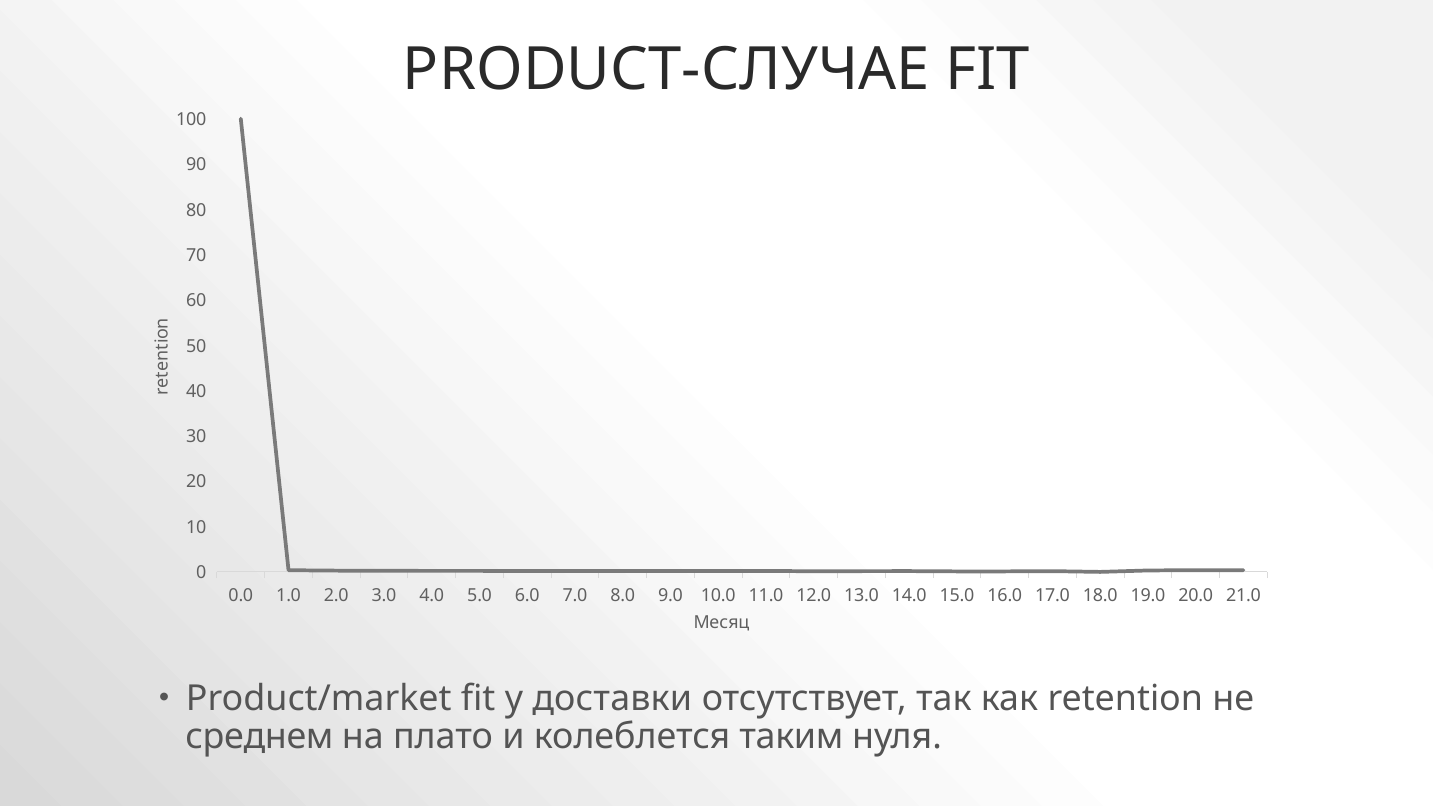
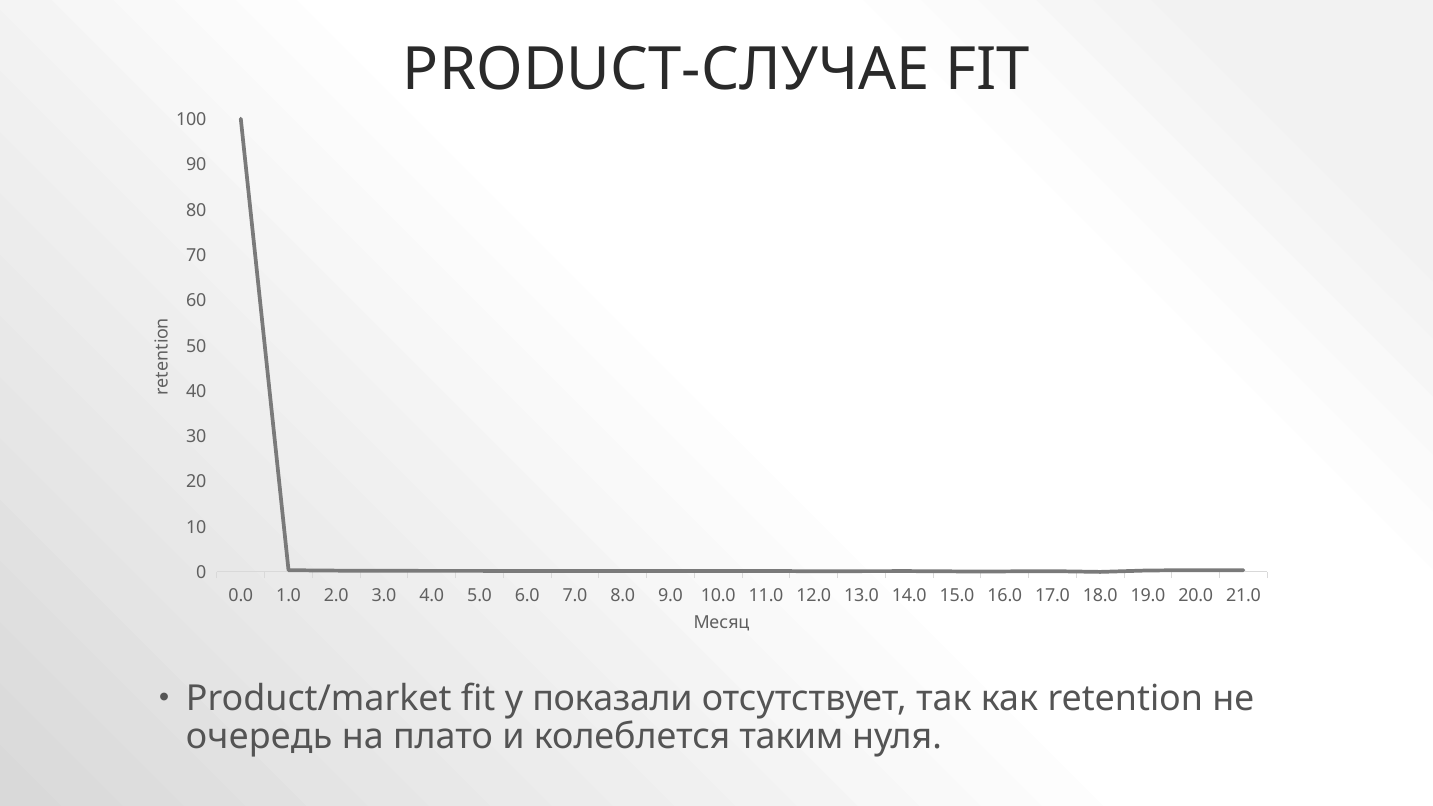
доставки: доставки -> показали
среднем: среднем -> очередь
